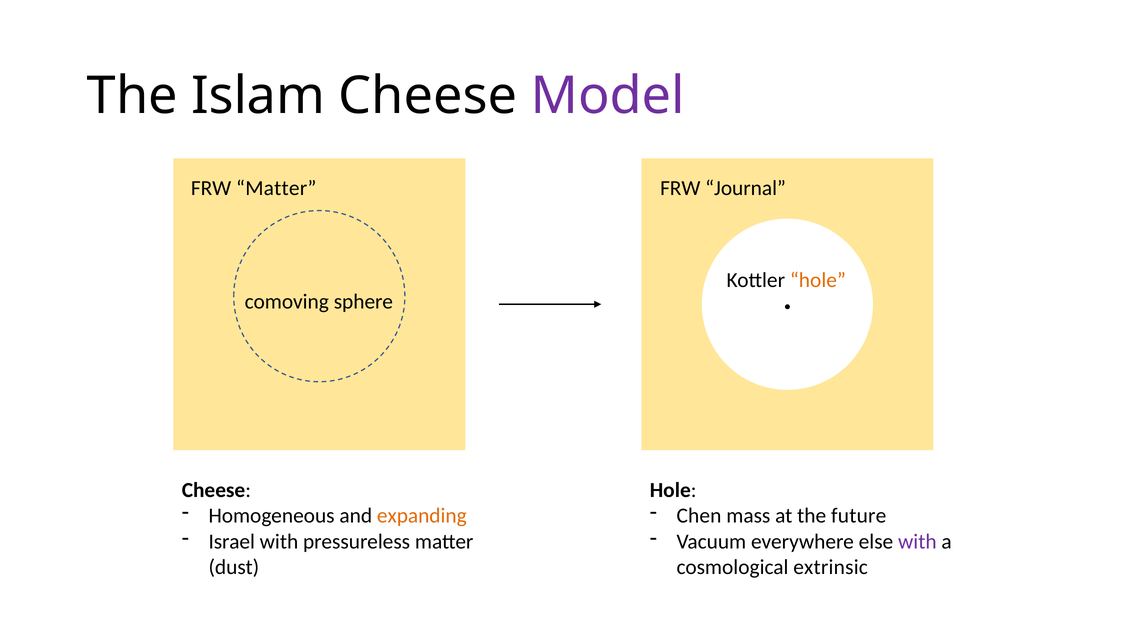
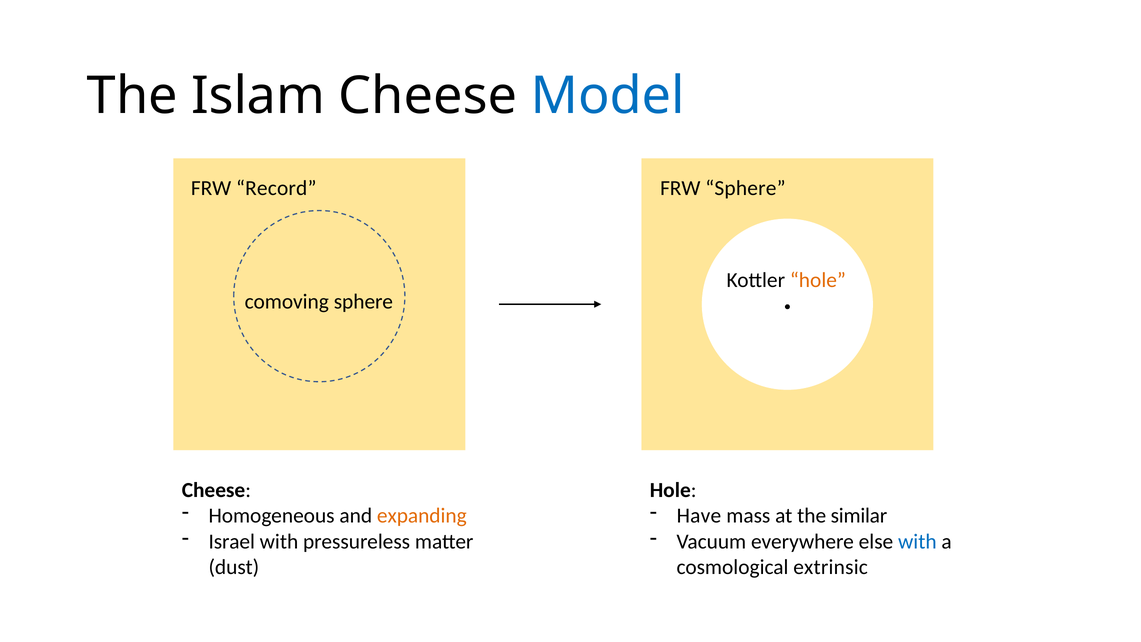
Model colour: purple -> blue
FRW Journal: Journal -> Sphere
FRW Matter: Matter -> Record
Chen: Chen -> Have
future: future -> similar
with at (917, 541) colour: purple -> blue
